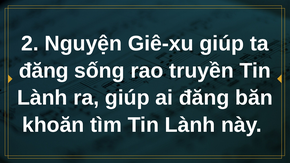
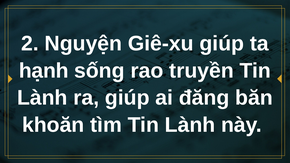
đăng at (44, 71): đăng -> hạnh
